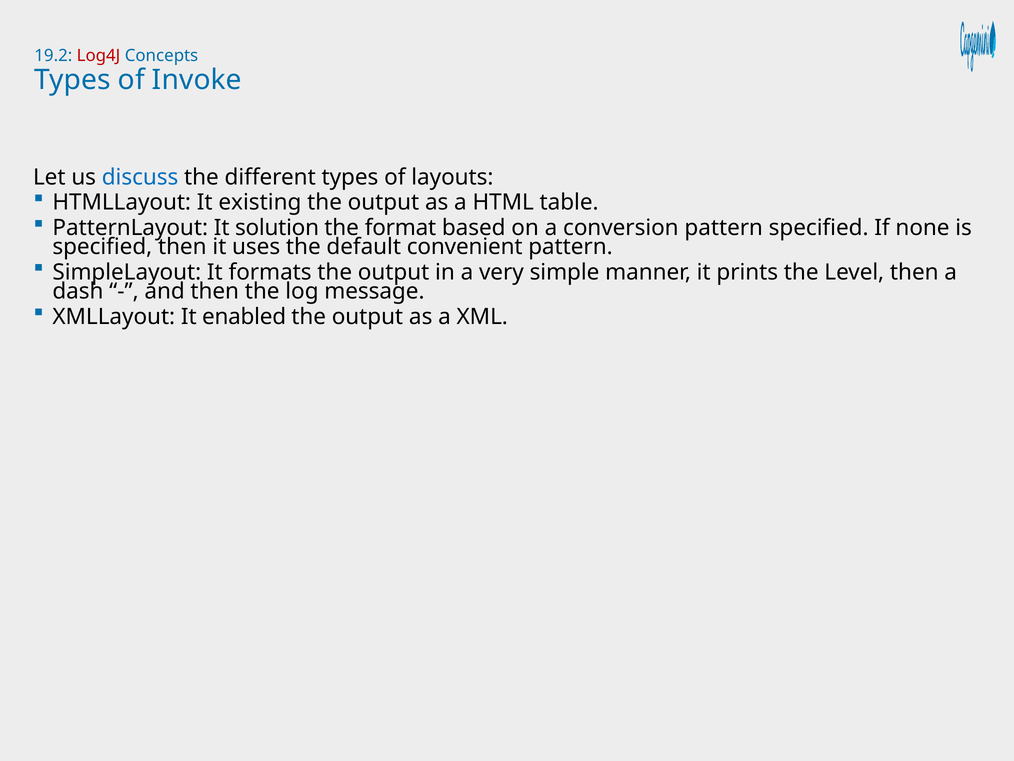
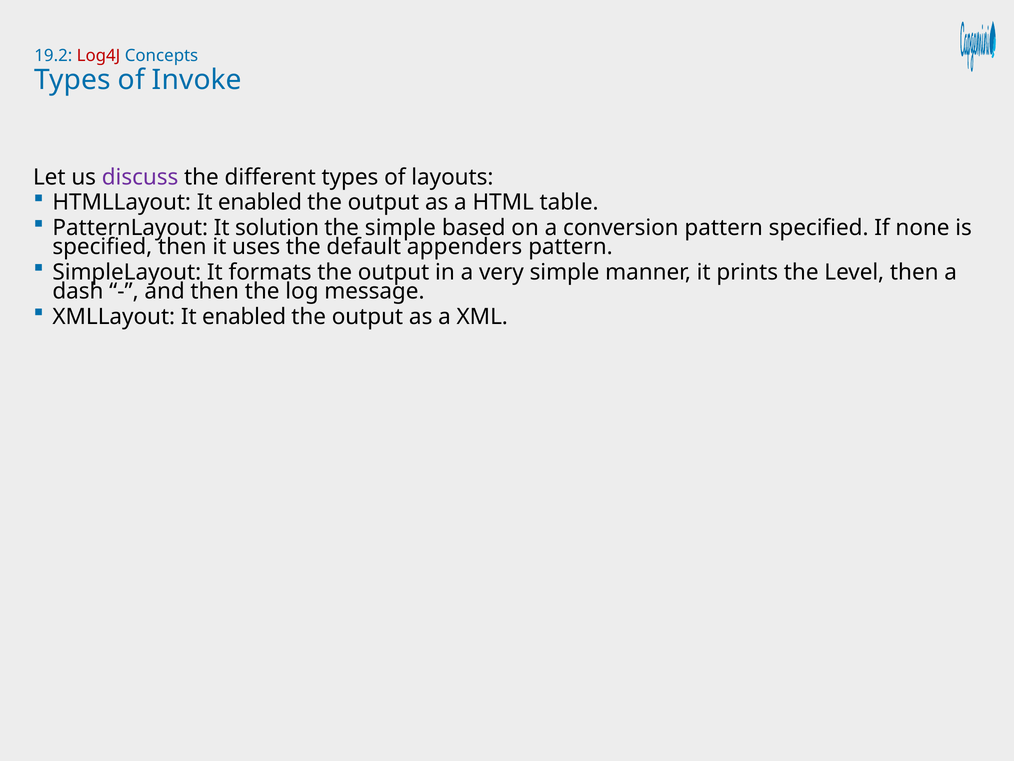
discuss colour: blue -> purple
HTMLLayout It existing: existing -> enabled
the format: format -> simple
convenient: convenient -> appenders
